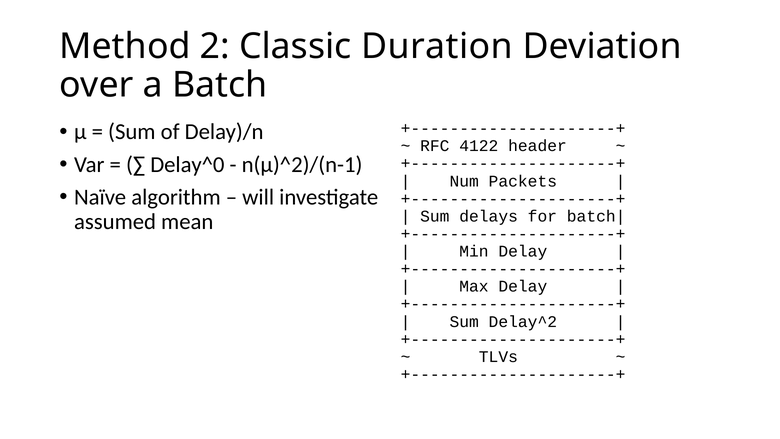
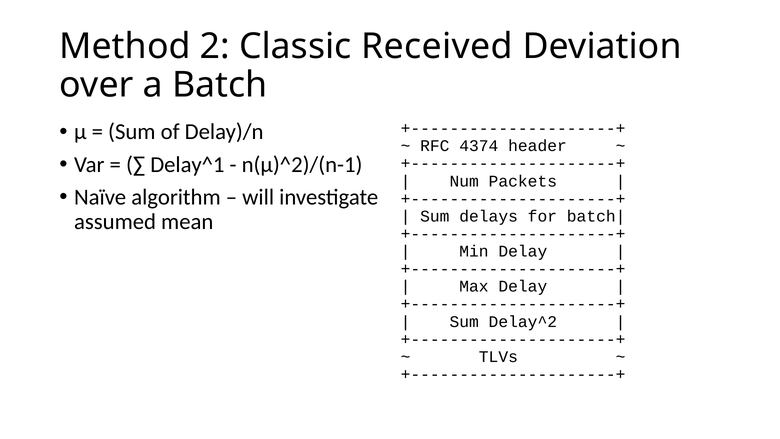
Duration: Duration -> Received
4122: 4122 -> 4374
Delay^0: Delay^0 -> Delay^1
